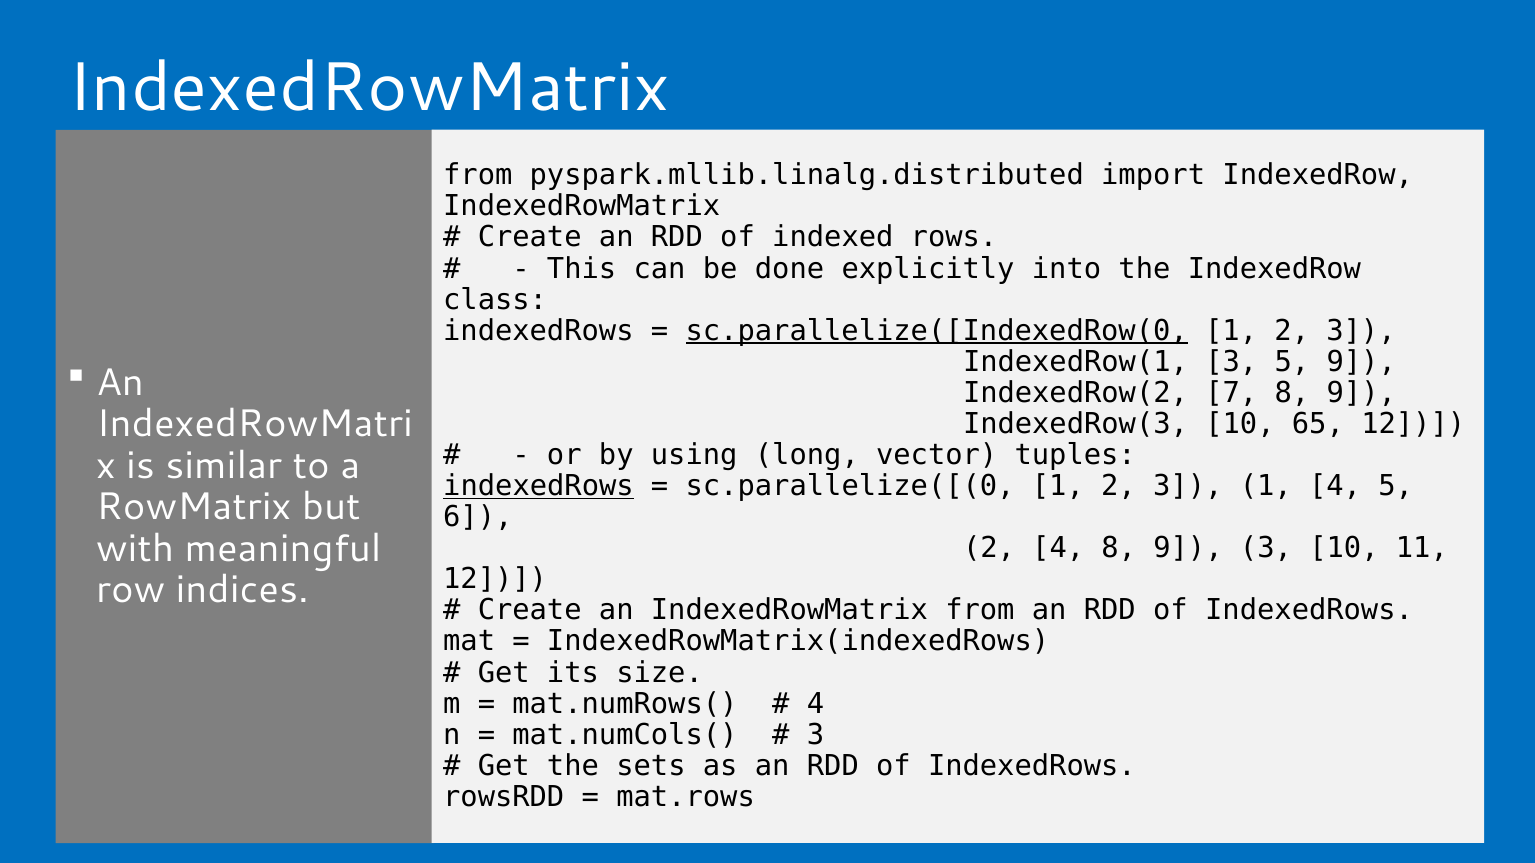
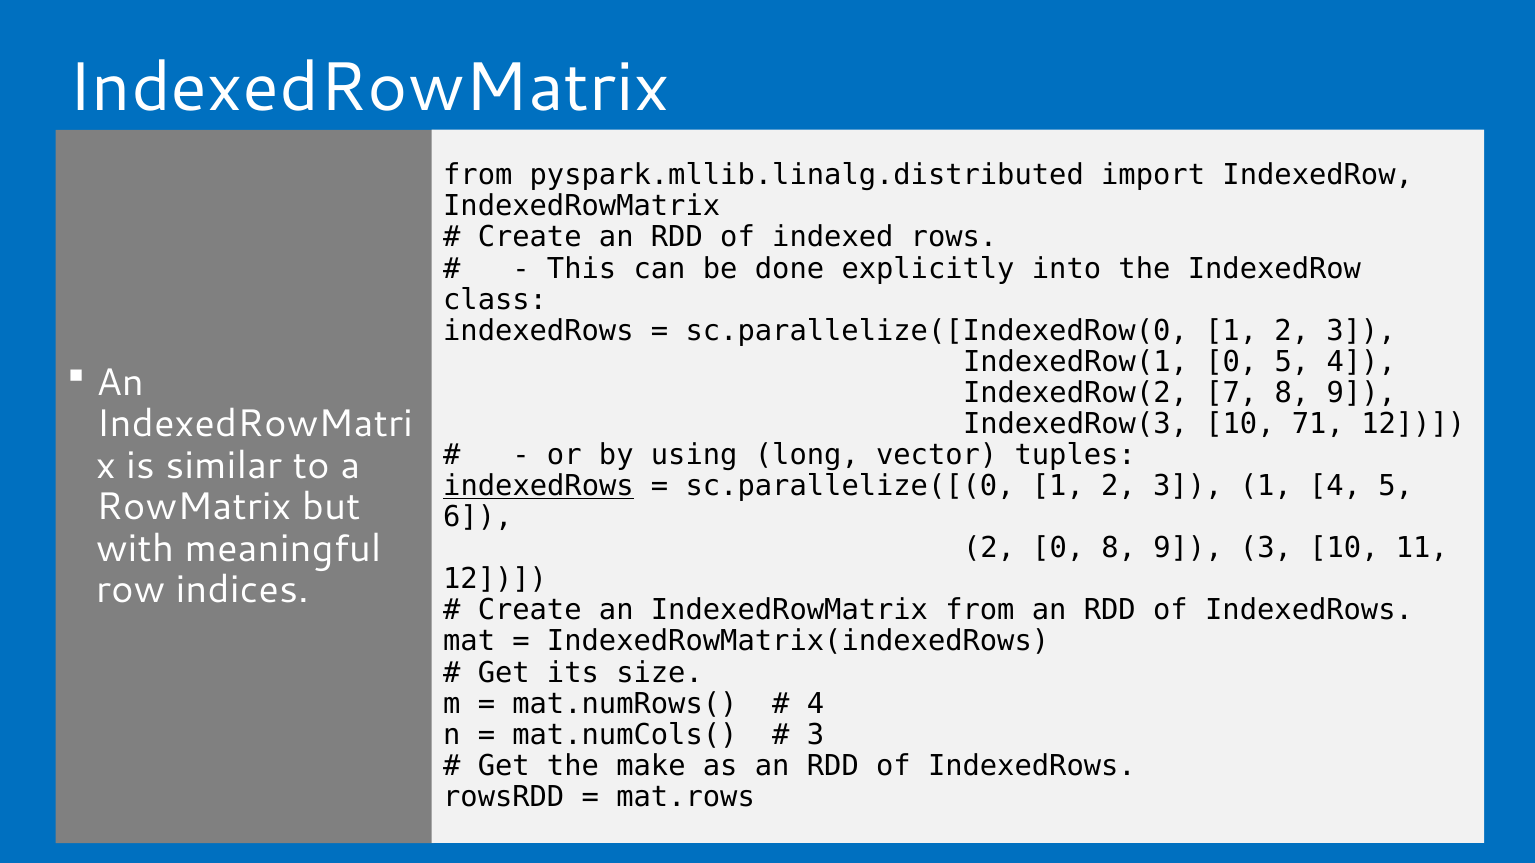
sc.parallelize([IndexedRow(0 underline: present -> none
IndexedRow(1 3: 3 -> 0
5 9: 9 -> 4
65: 65 -> 71
2 4: 4 -> 0
sets: sets -> make
